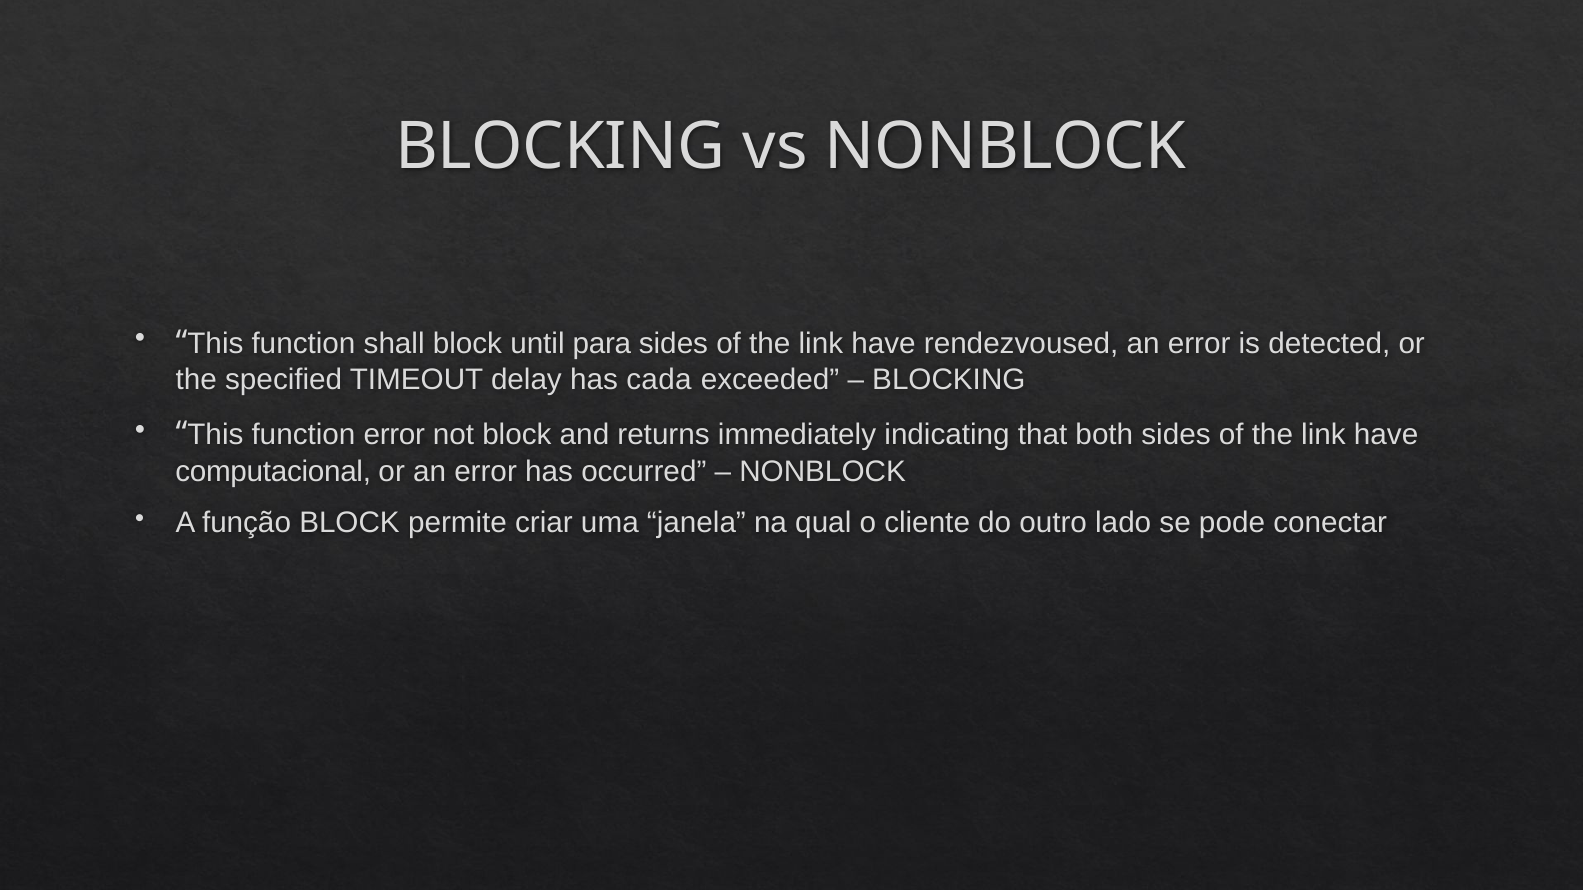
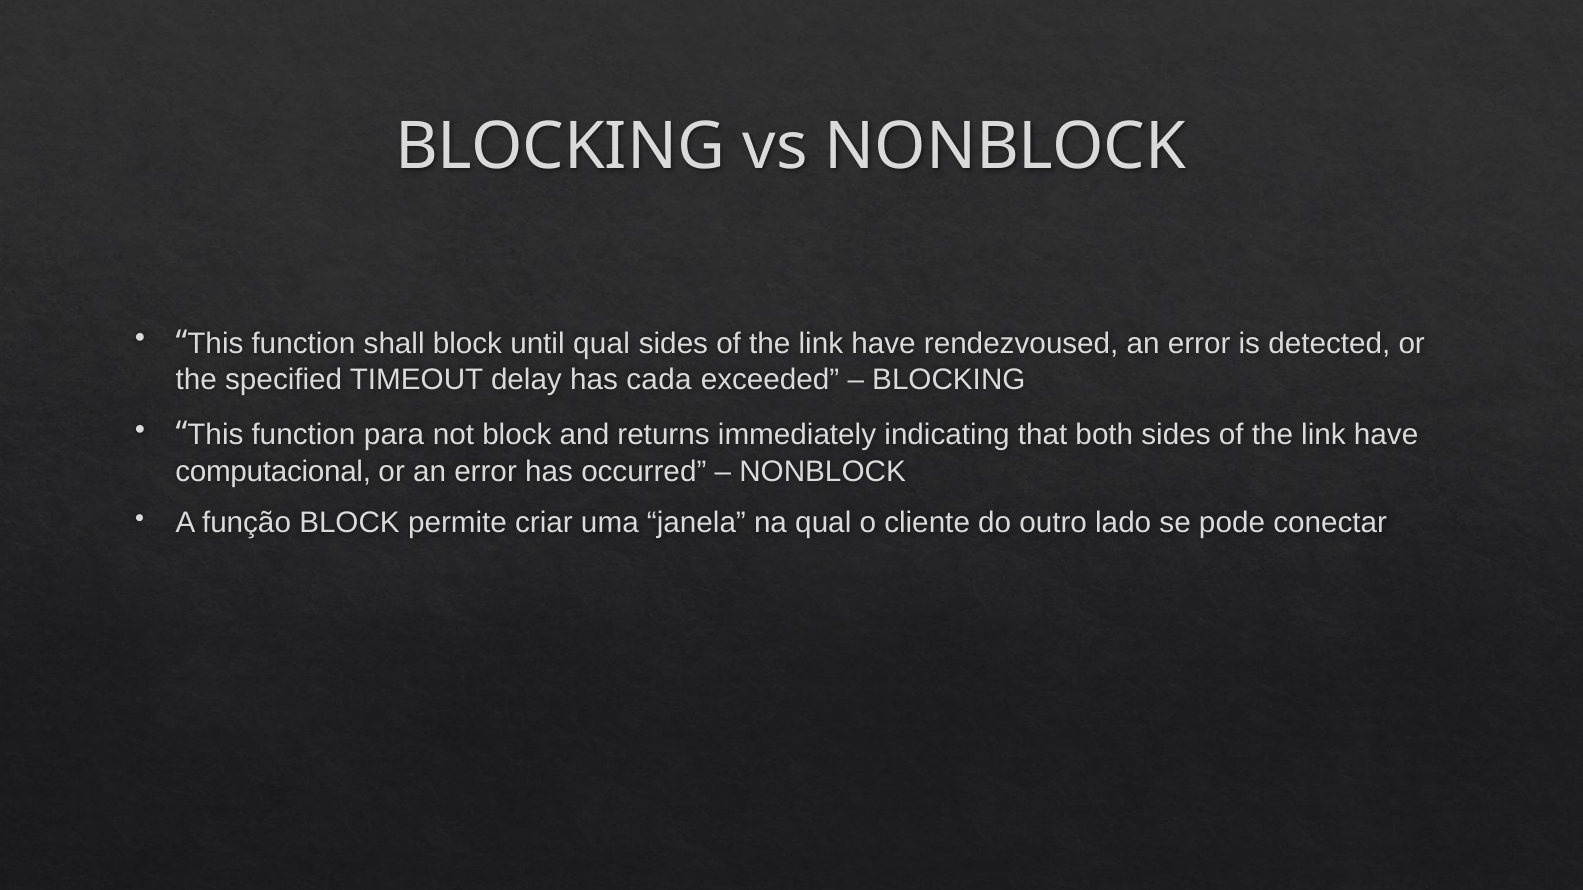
until para: para -> qual
function error: error -> para
